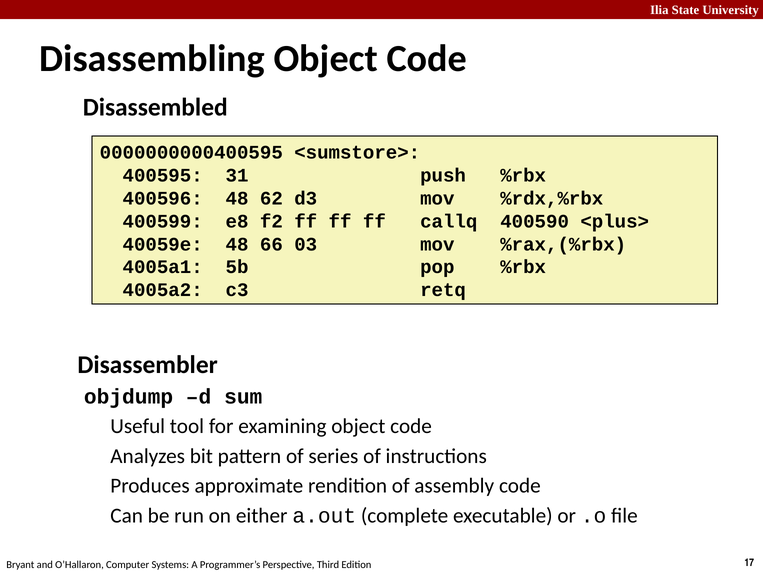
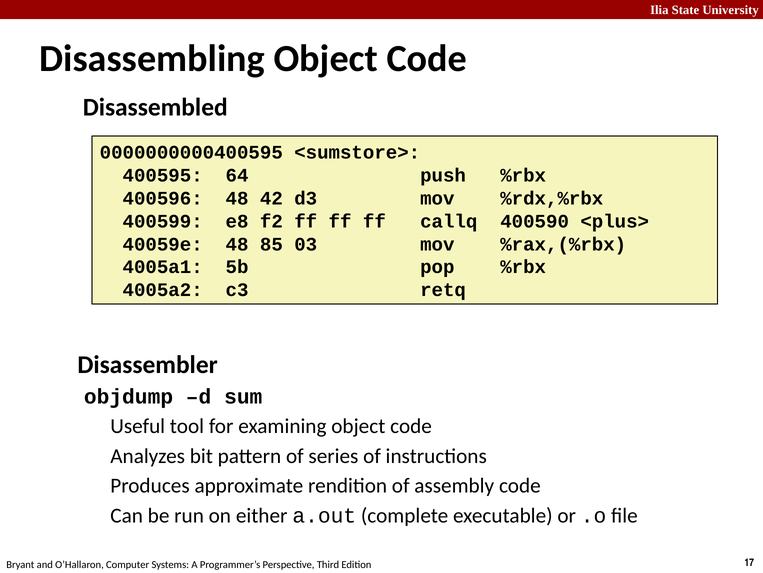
31: 31 -> 64
62: 62 -> 42
66: 66 -> 85
